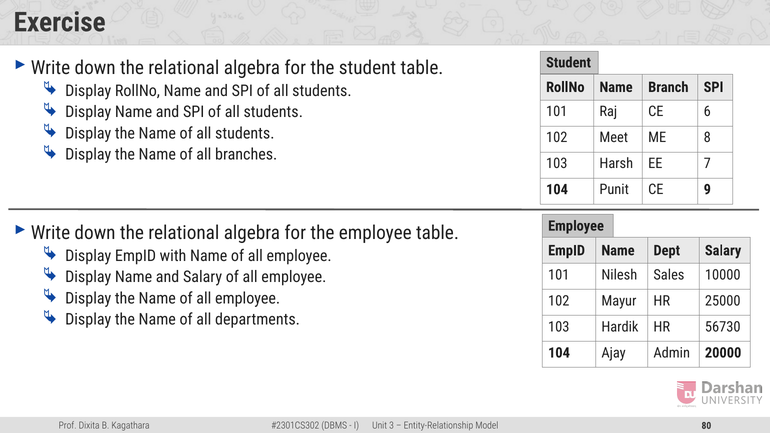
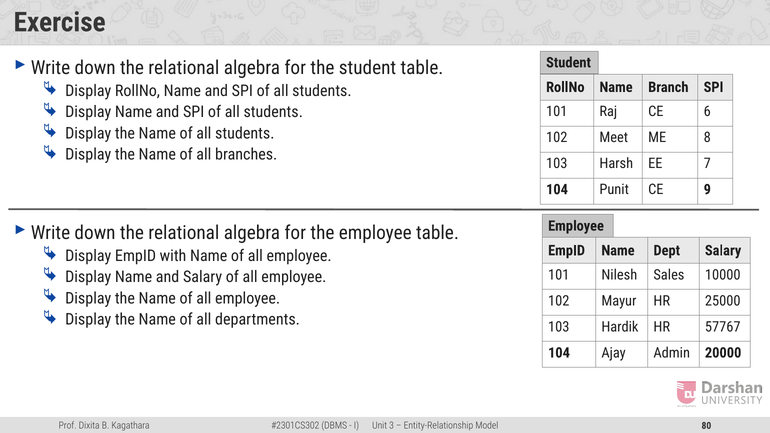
56730: 56730 -> 57767
